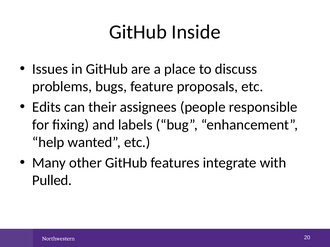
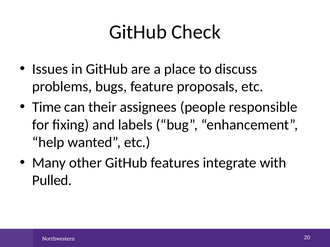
Inside: Inside -> Check
Edits: Edits -> Time
